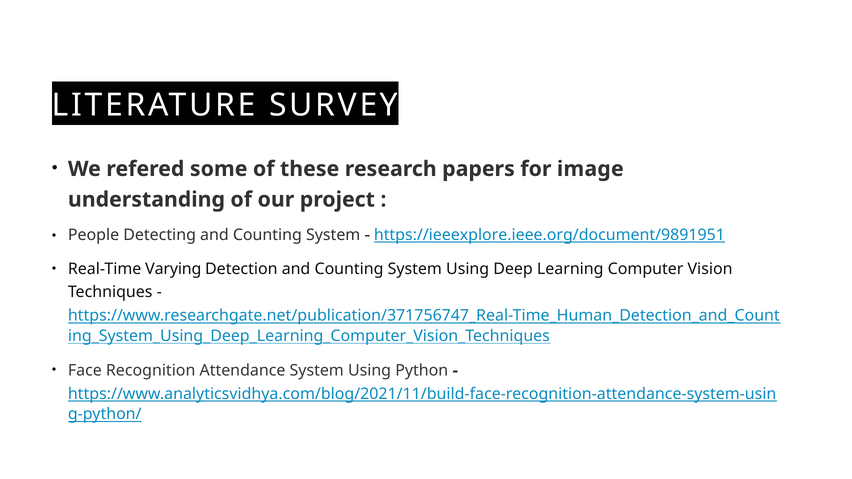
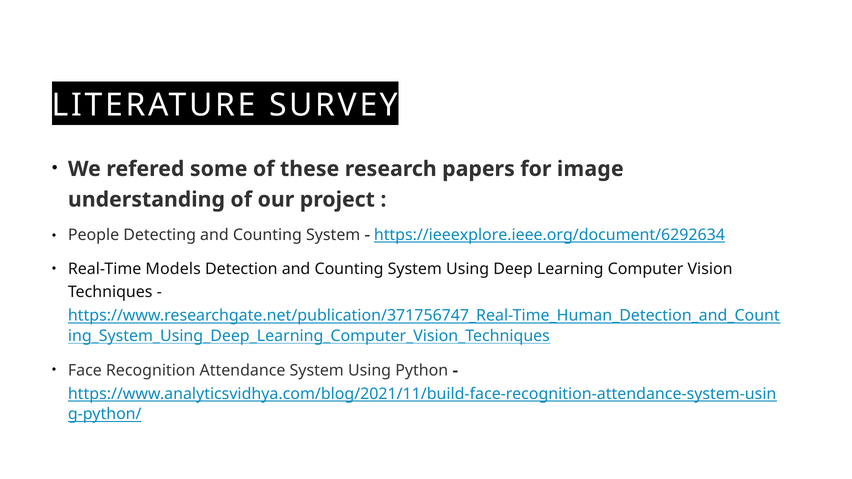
https://ieeexplore.ieee.org/document/9891951: https://ieeexplore.ieee.org/document/9891951 -> https://ieeexplore.ieee.org/document/6292634
Varying: Varying -> Models
